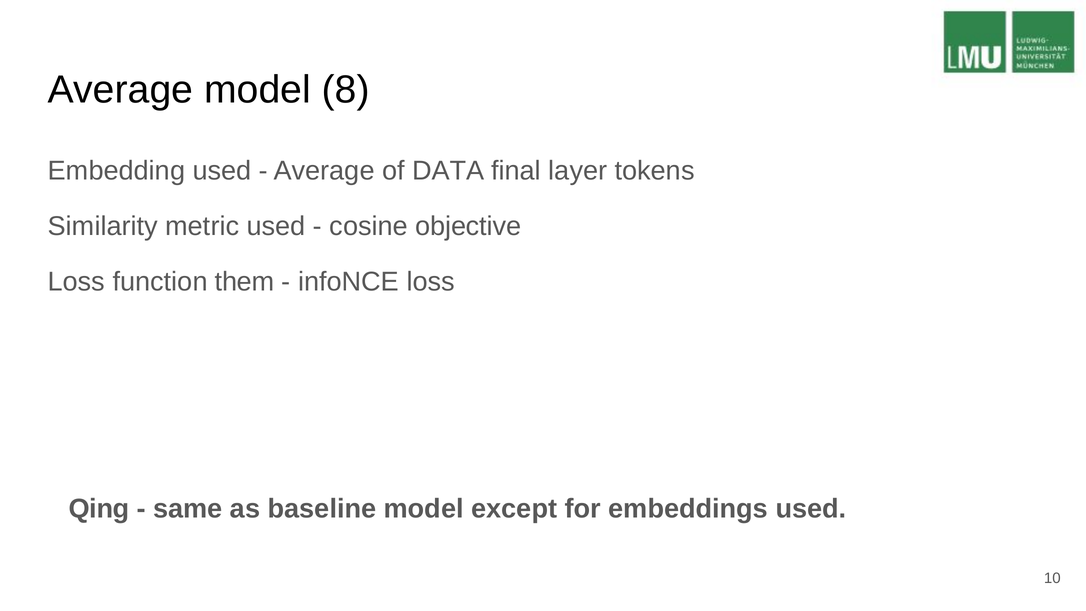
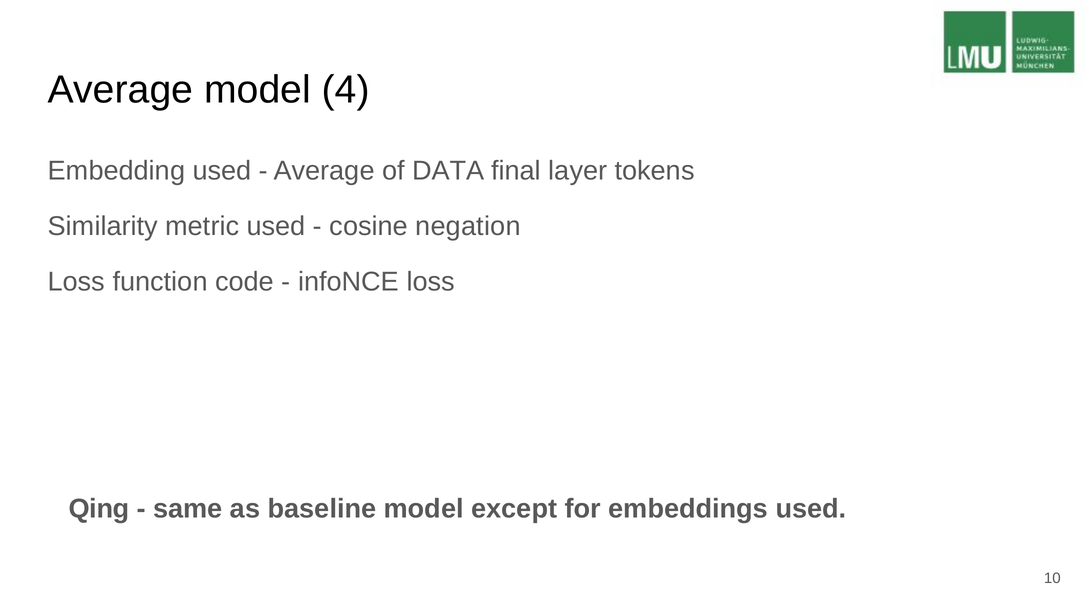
8: 8 -> 4
objective: objective -> negation
them: them -> code
